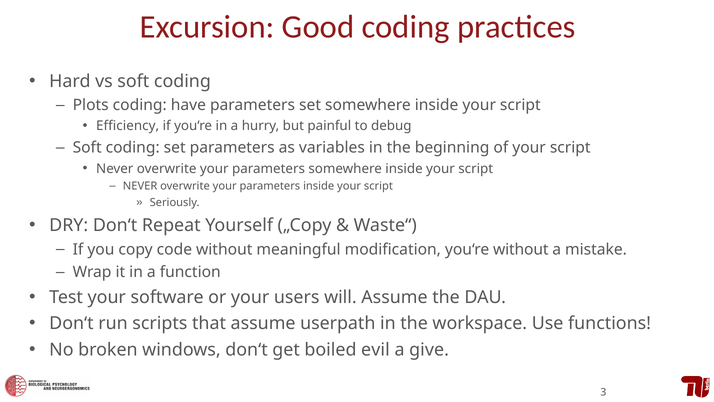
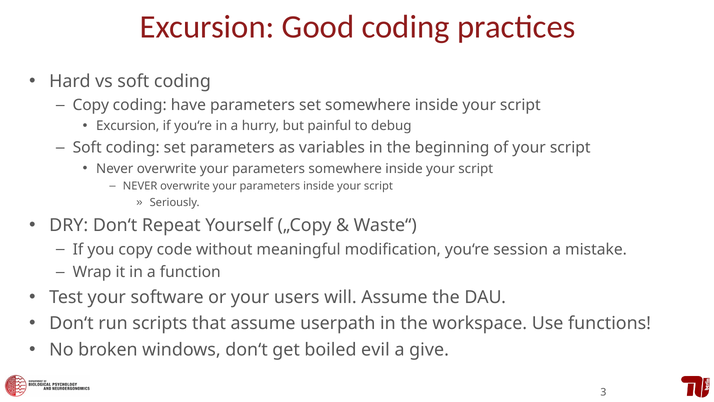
Plots at (91, 105): Plots -> Copy
Efficiency at (128, 126): Efficiency -> Excursion
you‘re without: without -> session
